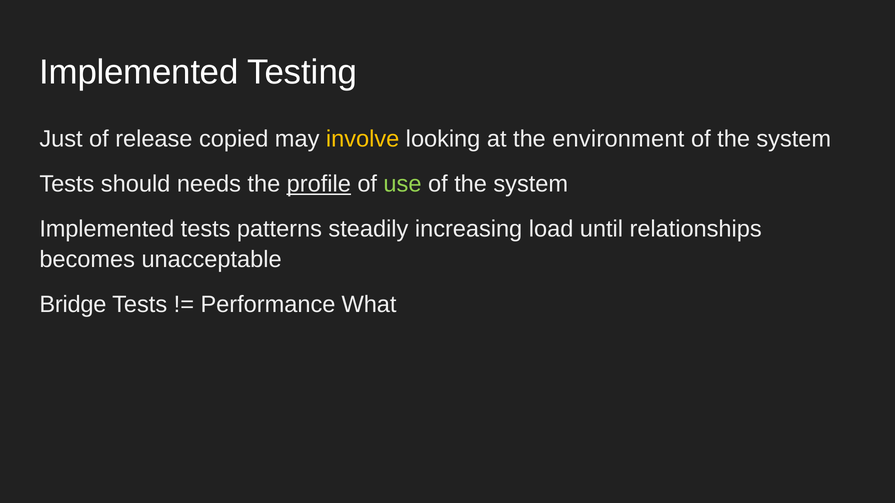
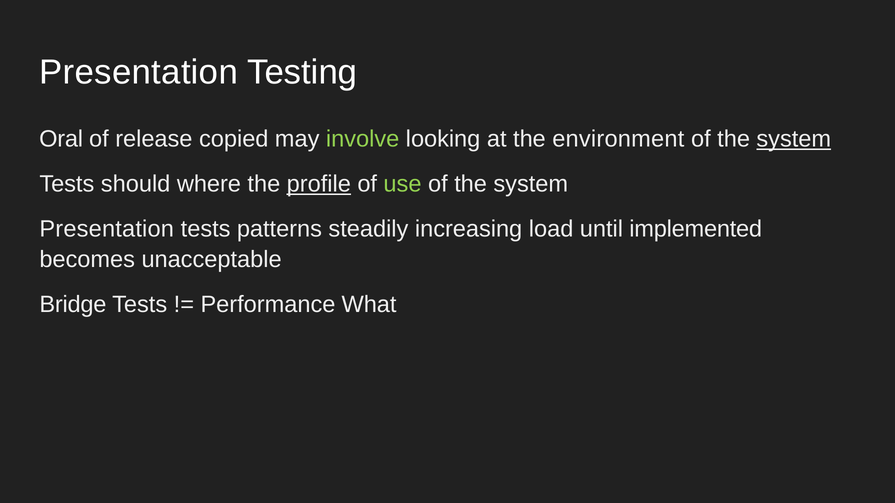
Implemented at (139, 72): Implemented -> Presentation
Just: Just -> Oral
involve colour: yellow -> light green
system at (794, 139) underline: none -> present
needs: needs -> where
Implemented at (107, 229): Implemented -> Presentation
relationships: relationships -> implemented
